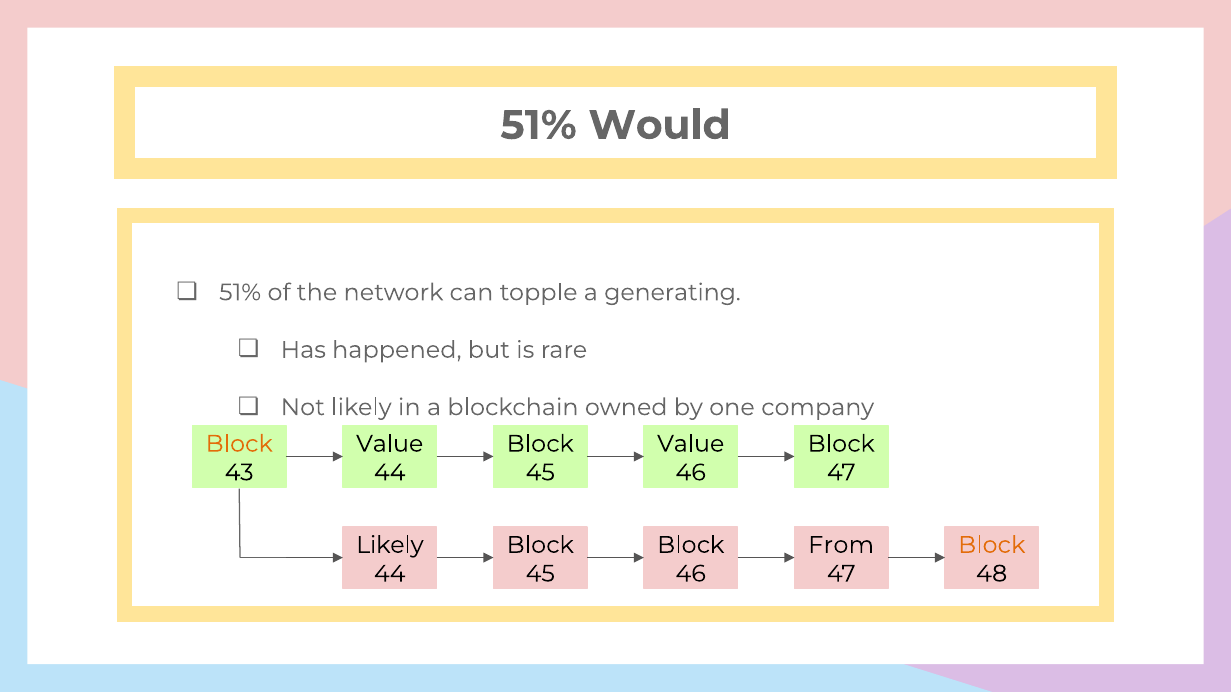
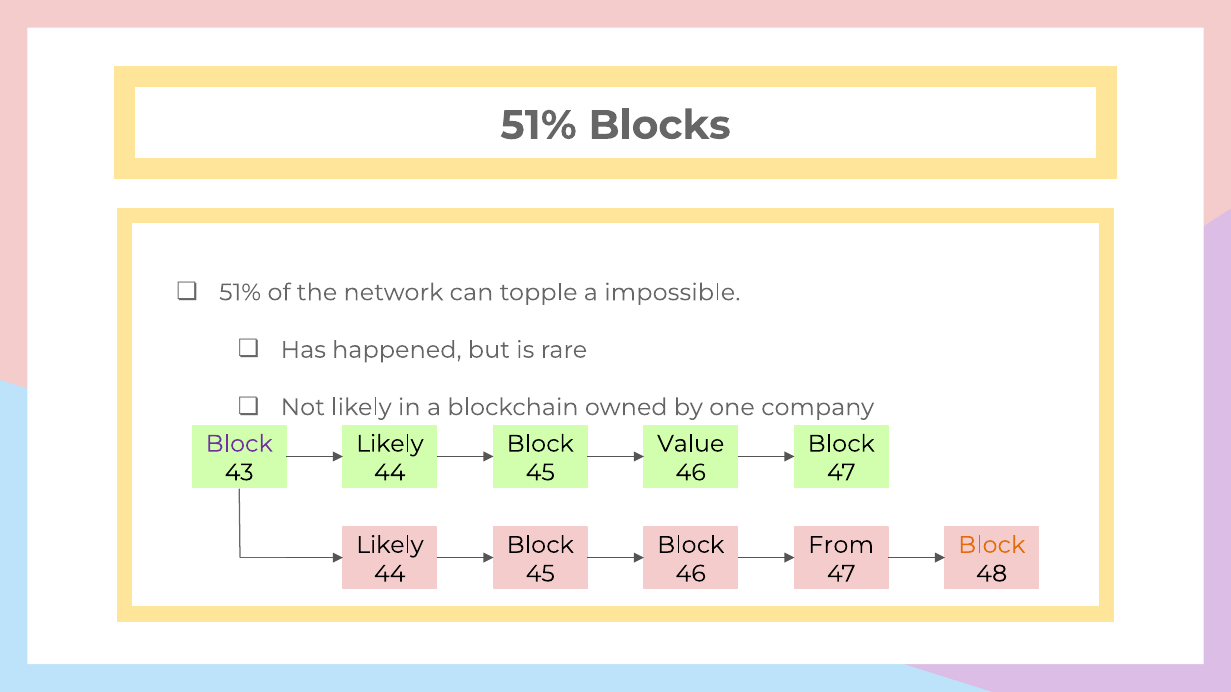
Would: Would -> Blocks
generating: generating -> impossible
Block at (239, 444) colour: orange -> purple
Value at (390, 444): Value -> Likely
